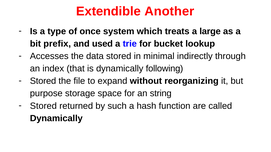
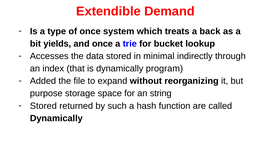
Another: Another -> Demand
large: large -> back
prefix: prefix -> yields
and used: used -> once
following: following -> program
Stored at (43, 81): Stored -> Added
